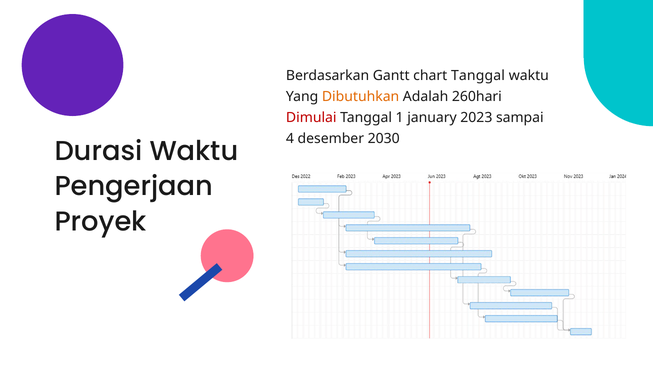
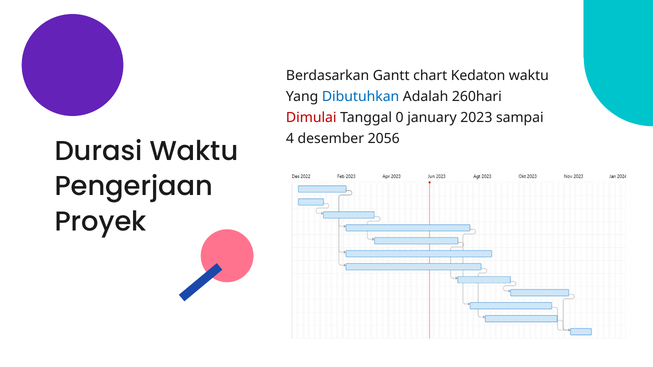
chart Tanggal: Tanggal -> Kedaton
Dibutuhkan colour: orange -> blue
1: 1 -> 0
2030: 2030 -> 2056
